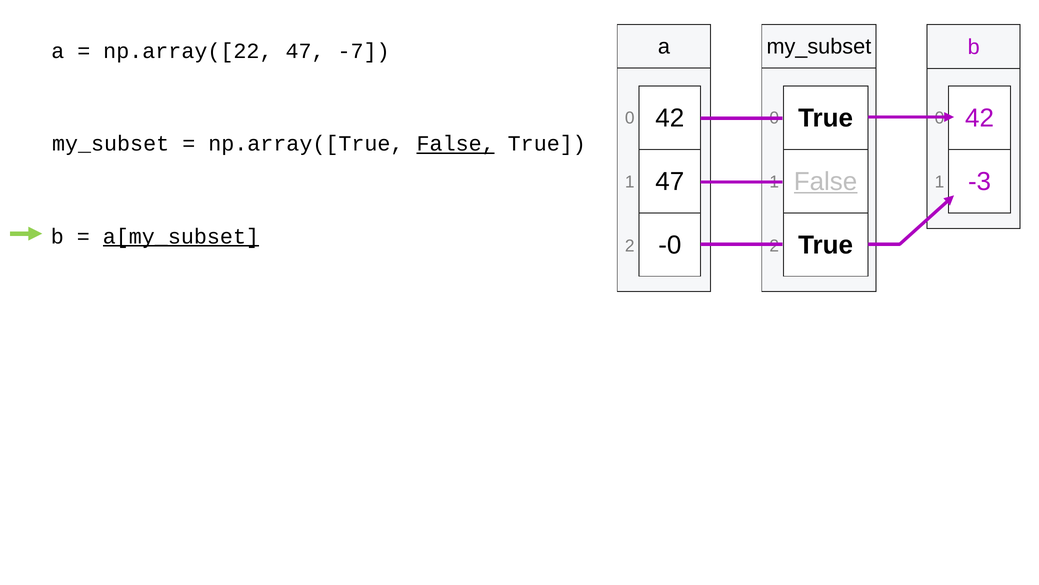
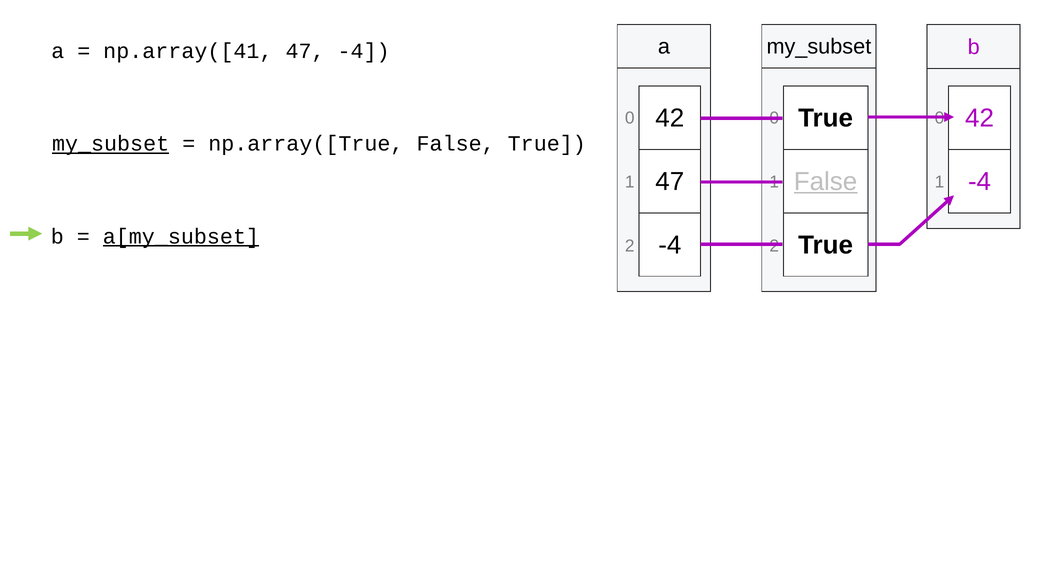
np.array([22: np.array([22 -> np.array([41
-7 at (364, 51): -7 -> -4
my_subset at (111, 144) underline: none -> present
False at (456, 144) underline: present -> none
-3 at (980, 181): -3 -> -4
-0 at (670, 245): -0 -> -4
